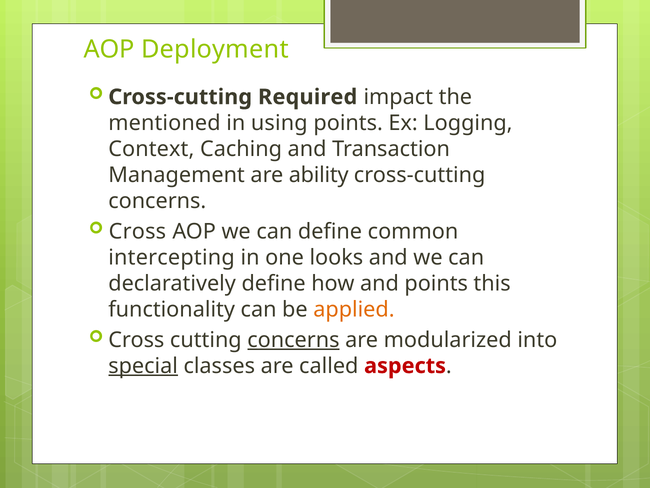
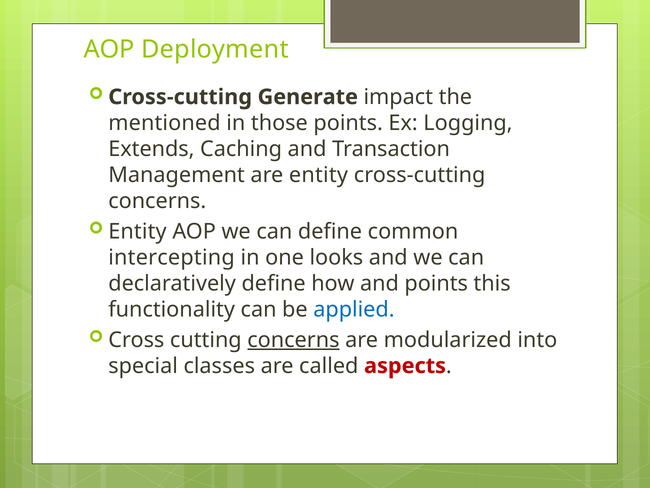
Required: Required -> Generate
using: using -> those
Context: Context -> Extends
are ability: ability -> entity
Cross at (137, 231): Cross -> Entity
applied colour: orange -> blue
special underline: present -> none
